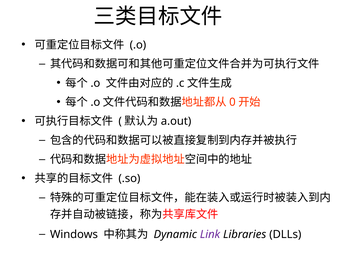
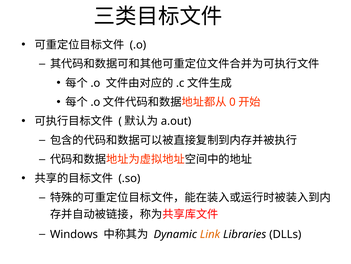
Link colour: purple -> orange
